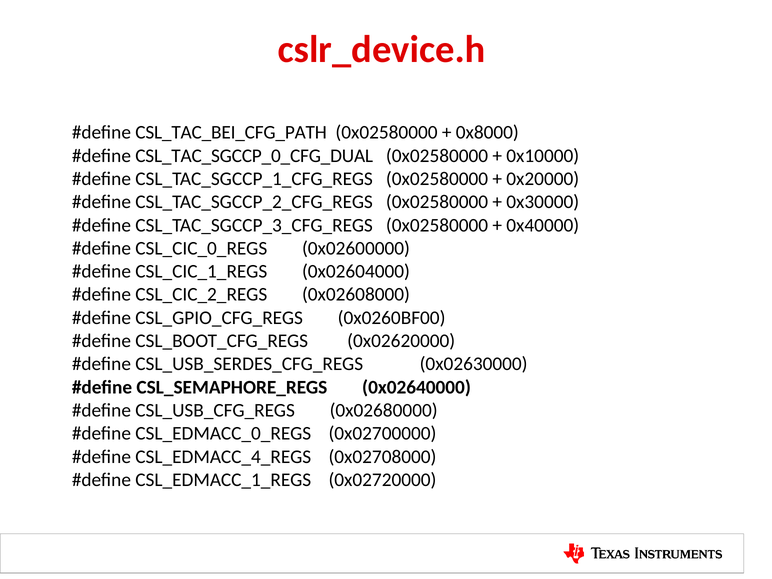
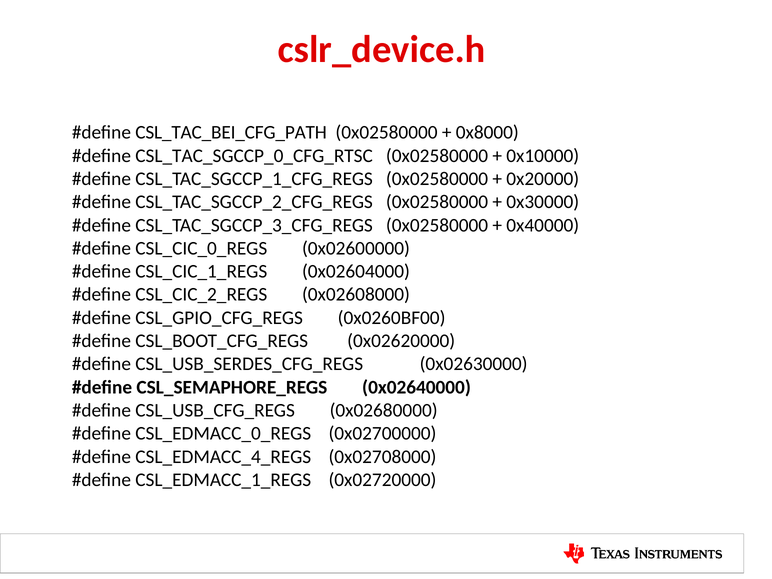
CSL_TAC_SGCCP_0_CFG_DUAL: CSL_TAC_SGCCP_0_CFG_DUAL -> CSL_TAC_SGCCP_0_CFG_RTSC
